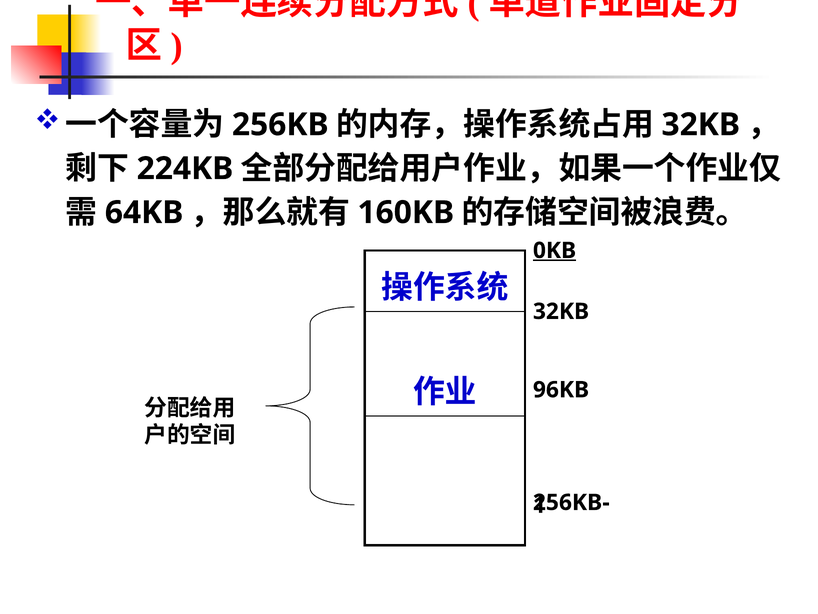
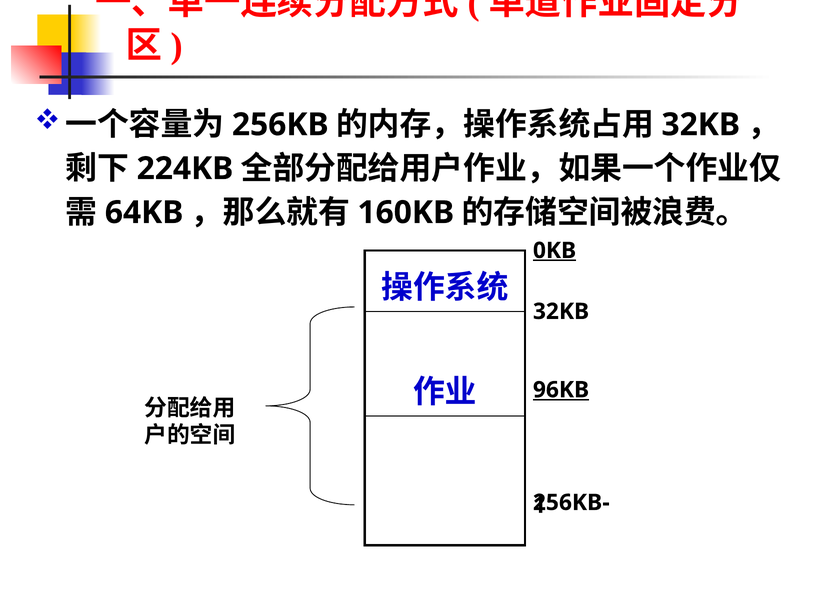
96KB underline: none -> present
